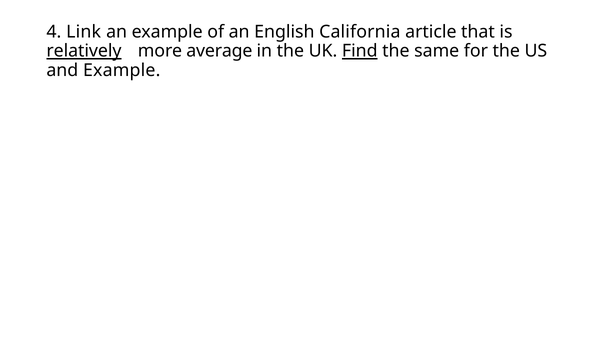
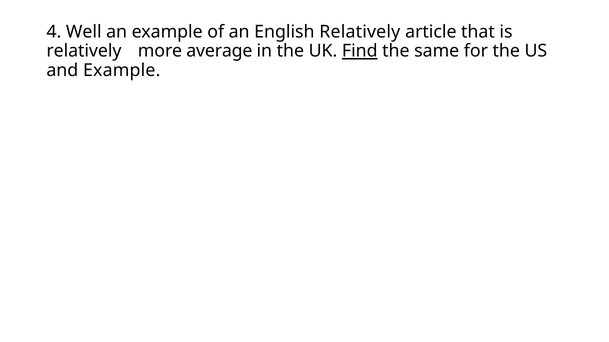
Link: Link -> Well
English California: California -> Relatively
relatively at (84, 51) underline: present -> none
